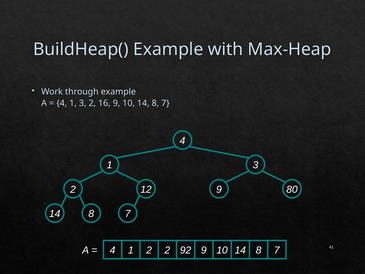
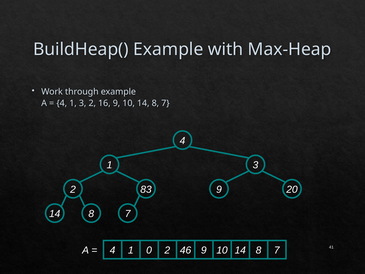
12: 12 -> 83
80: 80 -> 20
1 2: 2 -> 0
92: 92 -> 46
